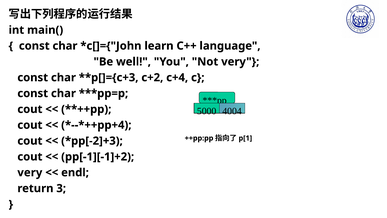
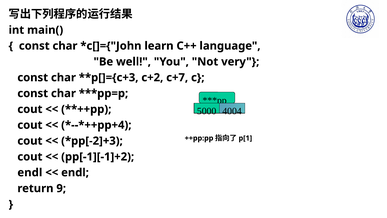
c+4: c+4 -> c+7
very at (30, 172): very -> endl
3: 3 -> 9
